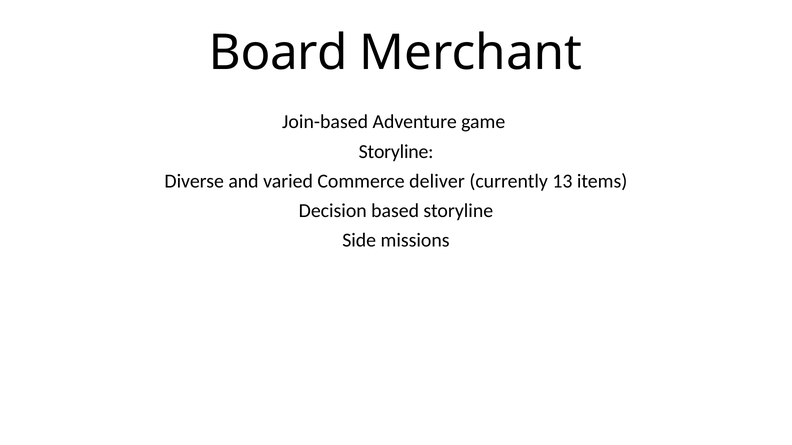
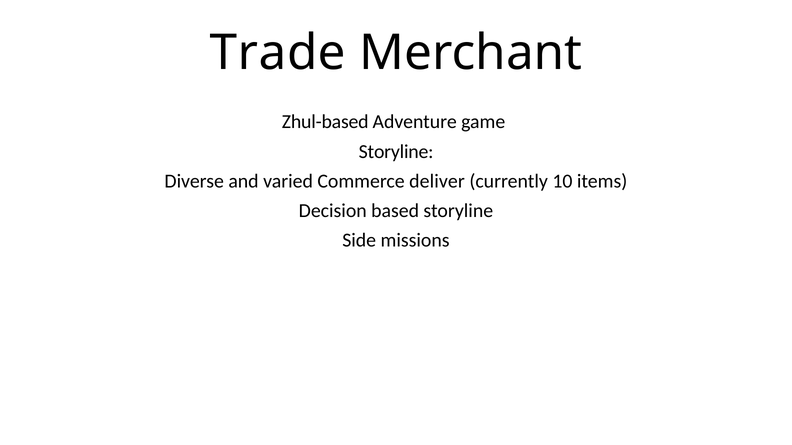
Board: Board -> Trade
Join-based: Join-based -> Zhul-based
13: 13 -> 10
